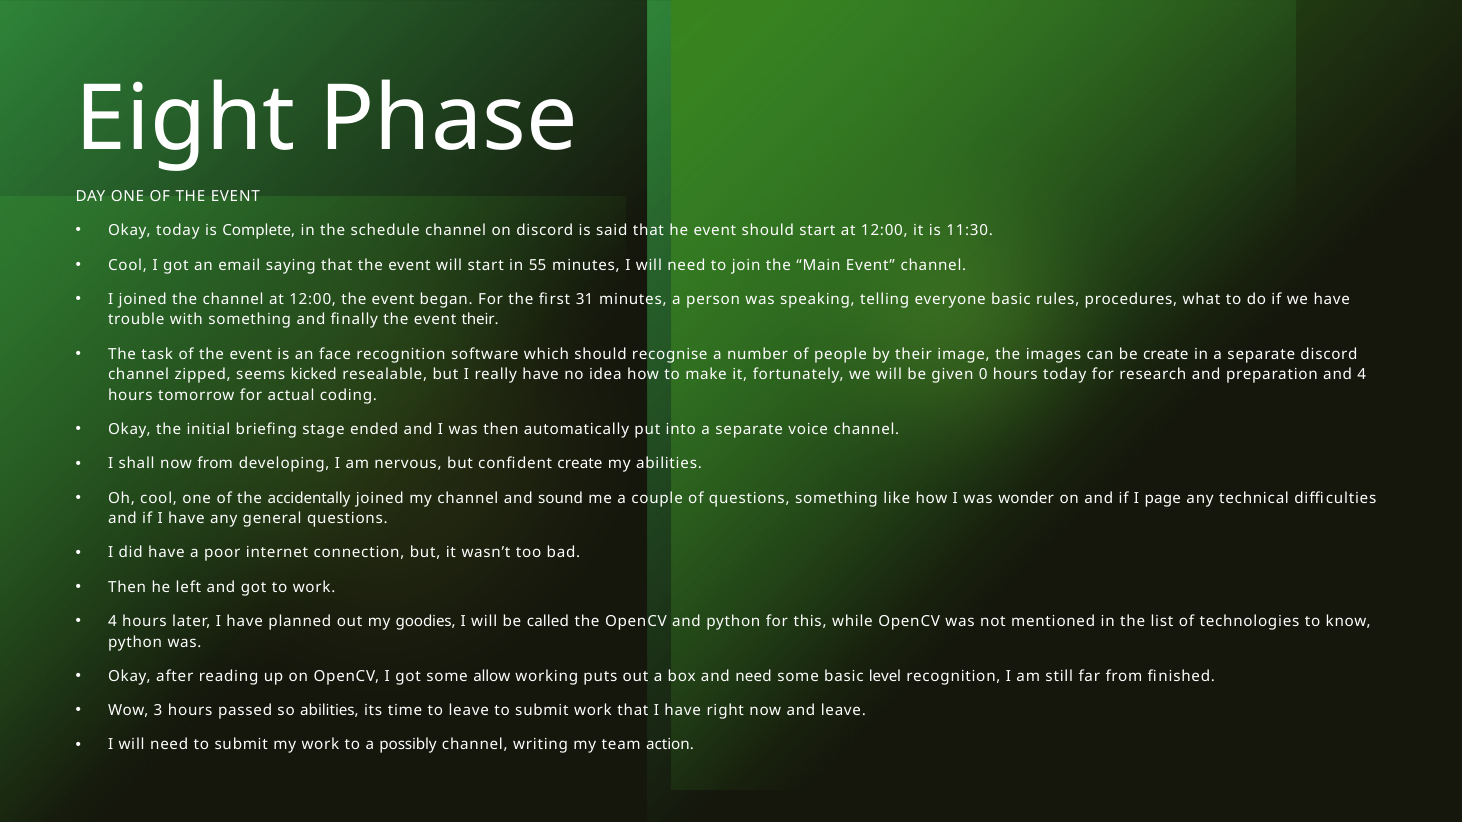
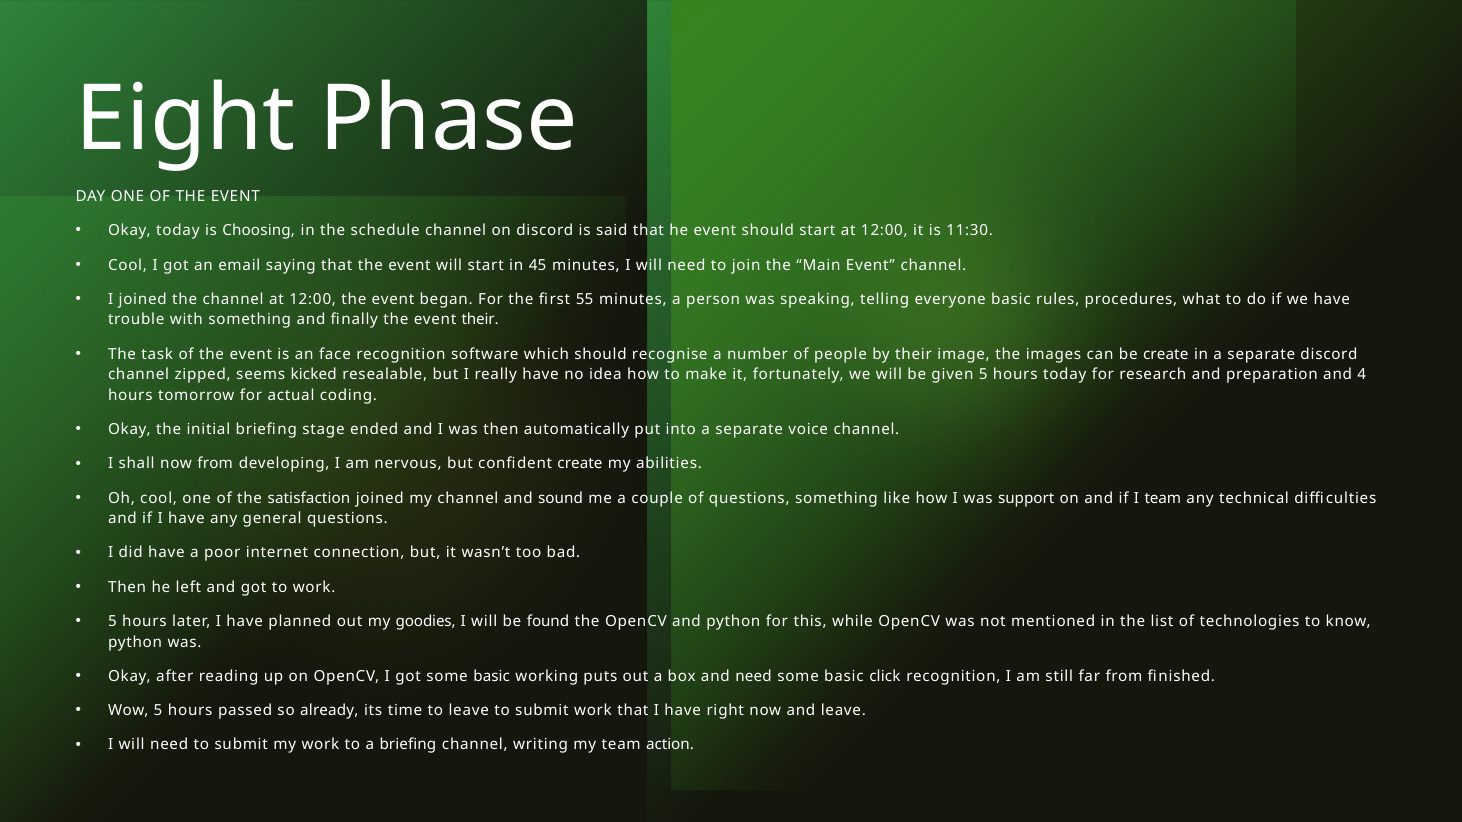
Complete: Complete -> Choosing
55: 55 -> 45
31: 31 -> 55
given 0: 0 -> 5
accidentally: accidentally -> satisfaction
wonder: wonder -> support
I page: page -> team
4 at (112, 622): 4 -> 5
called: called -> found
got some allow: allow -> basic
level: level -> click
Wow 3: 3 -> 5
so abilities: abilities -> already
a possibly: possibly -> briefing
